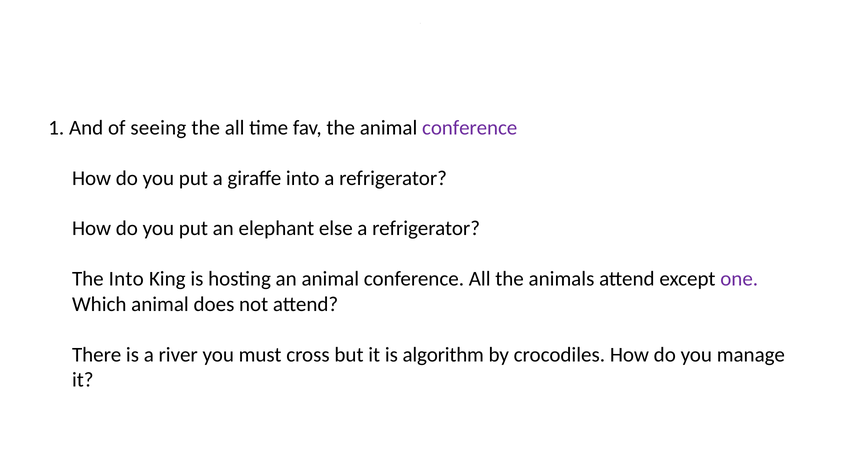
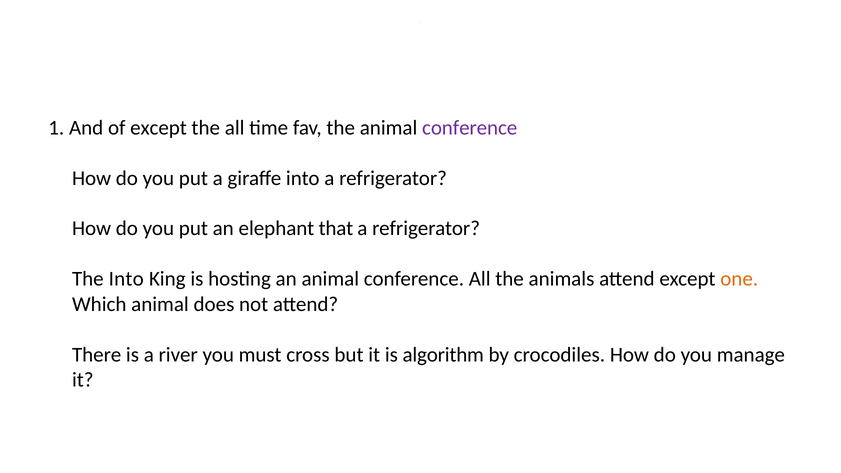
of seeing: seeing -> except
else: else -> that
one colour: purple -> orange
